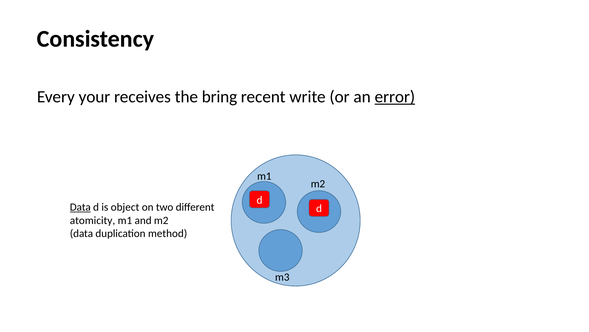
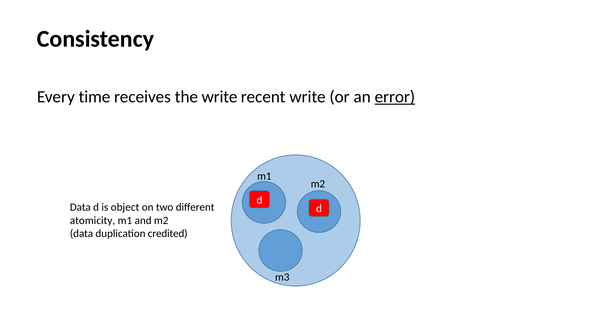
your: your -> time
the bring: bring -> write
Data at (80, 207) underline: present -> none
method: method -> credited
